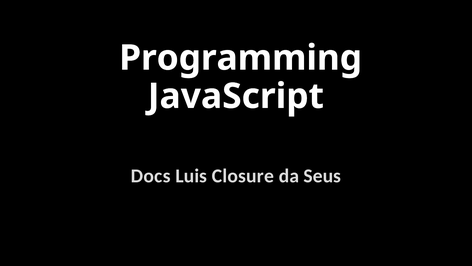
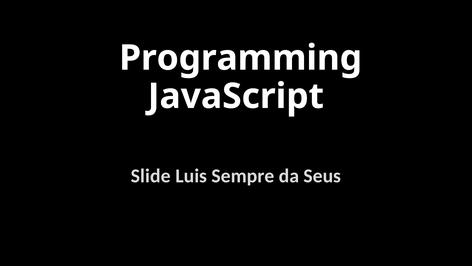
Docs: Docs -> Slide
Closure: Closure -> Sempre
